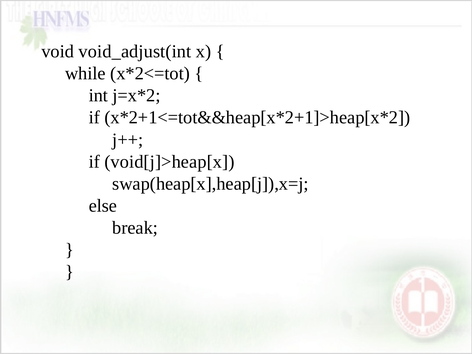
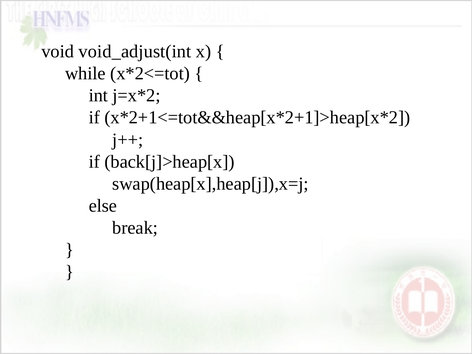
void[j]>heap[x: void[j]>heap[x -> back[j]>heap[x
